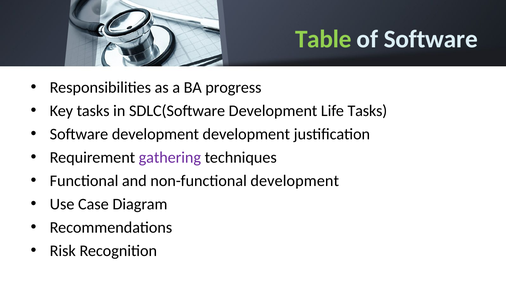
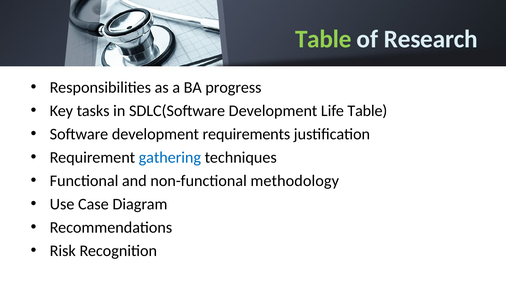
of Software: Software -> Research
Life Tasks: Tasks -> Table
development development: development -> requirements
gathering colour: purple -> blue
non-functional development: development -> methodology
